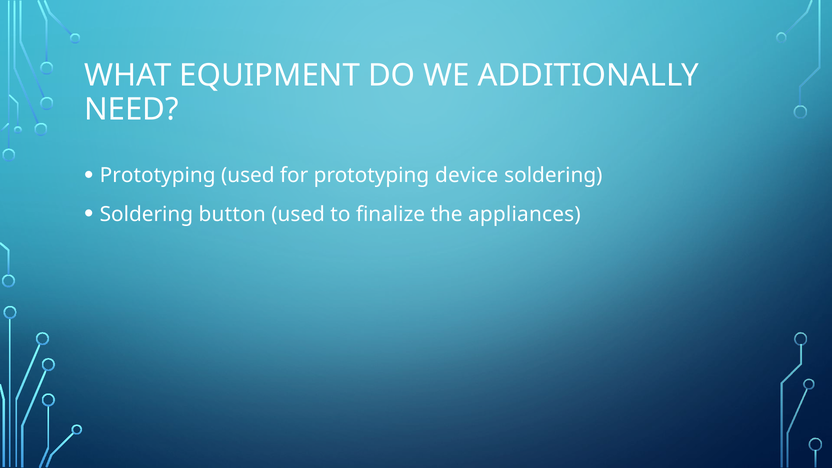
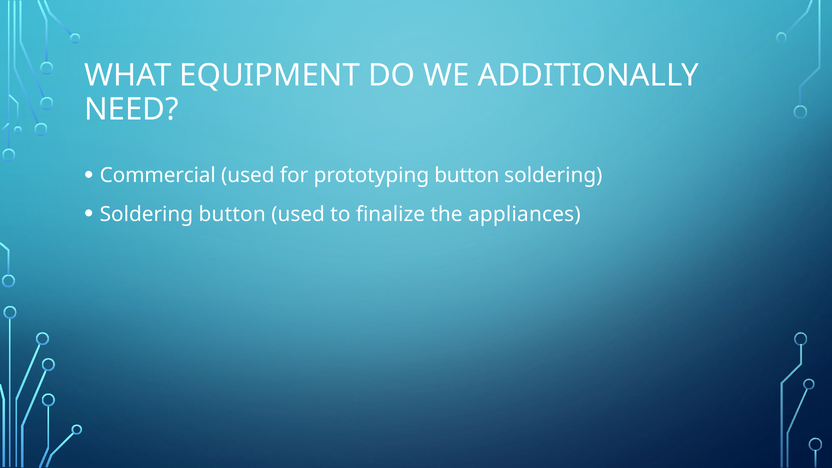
Prototyping at (158, 176): Prototyping -> Commercial
prototyping device: device -> button
